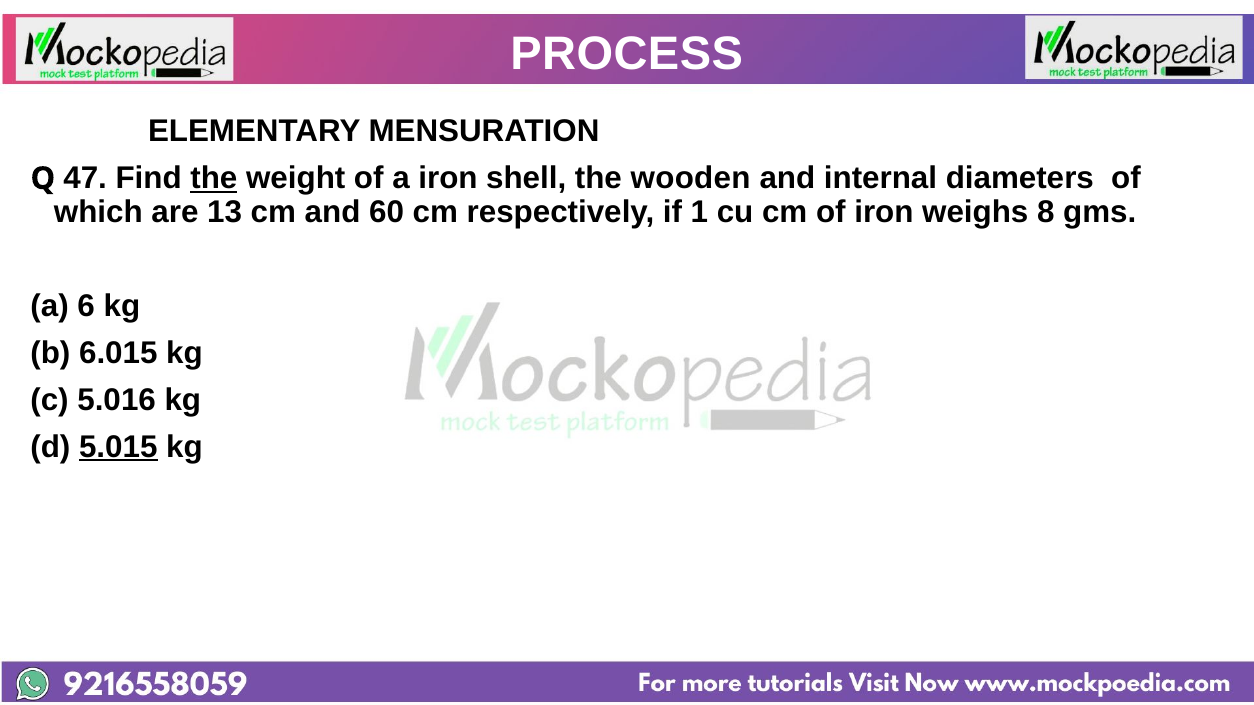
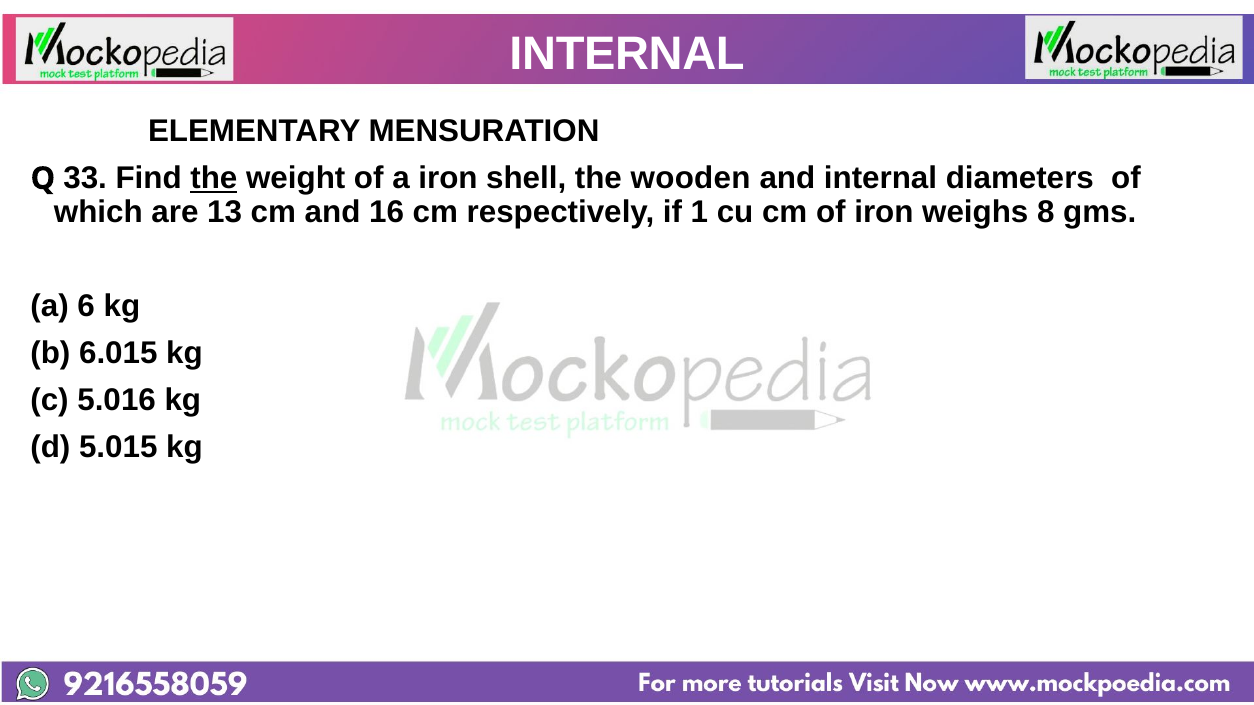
PROCESS at (627, 54): PROCESS -> INTERNAL
47: 47 -> 33
60: 60 -> 16
5.015 underline: present -> none
